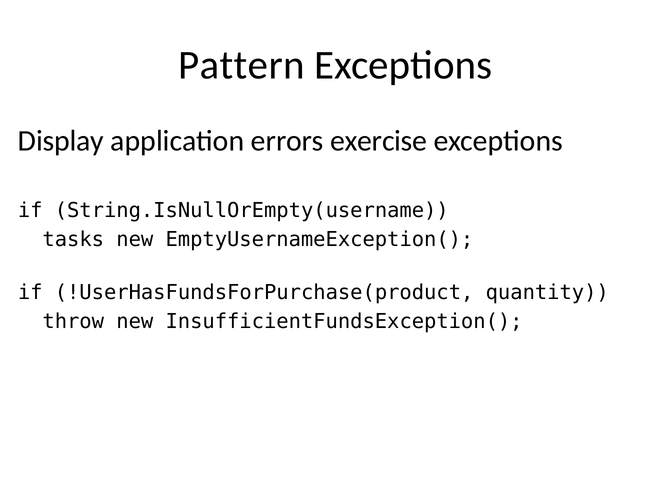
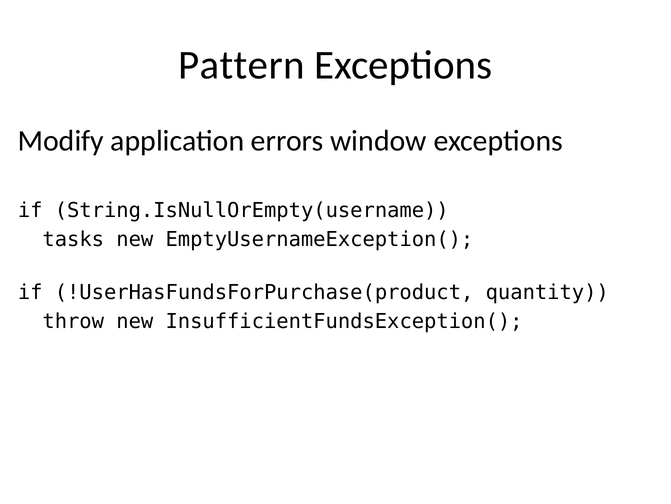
Display: Display -> Modify
exercise: exercise -> window
